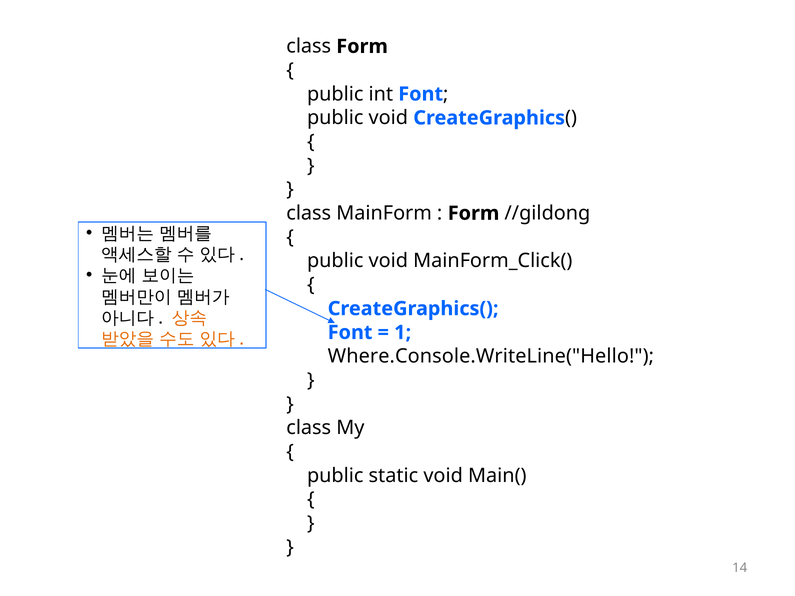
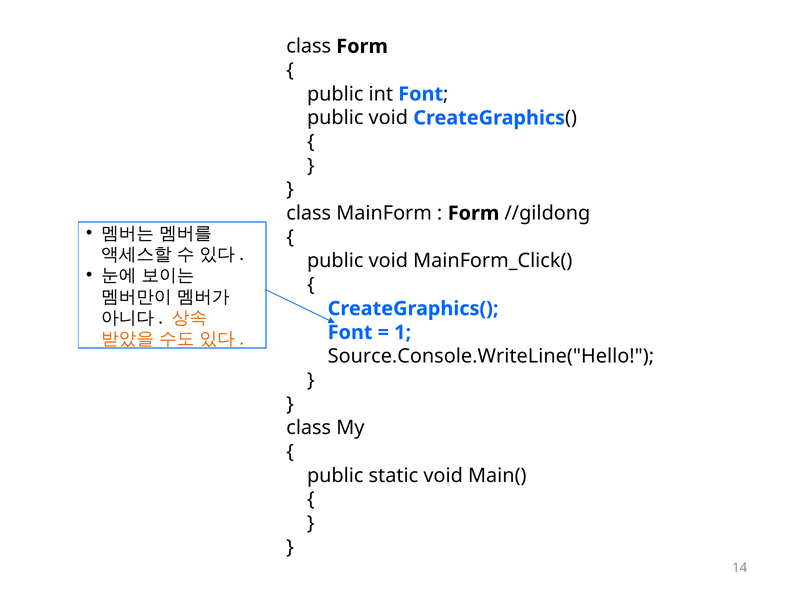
Where.Console.WriteLine("Hello: Where.Console.WriteLine("Hello -> Source.Console.WriteLine("Hello
